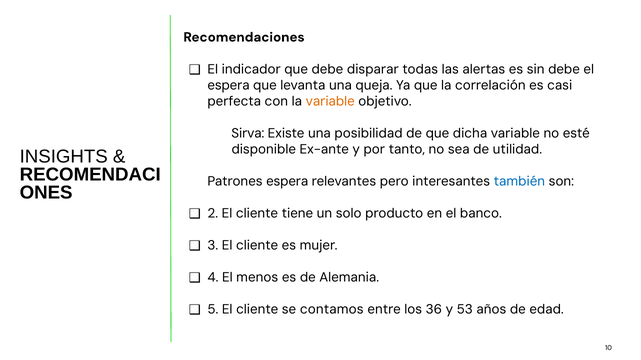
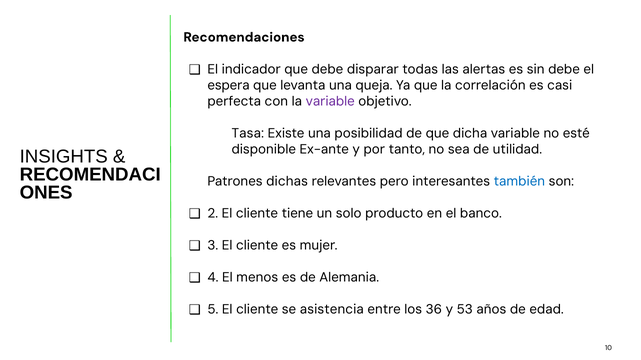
variable at (330, 101) colour: orange -> purple
Sirva: Sirva -> Tasa
Patrones espera: espera -> dichas
contamos: contamos -> asistencia
